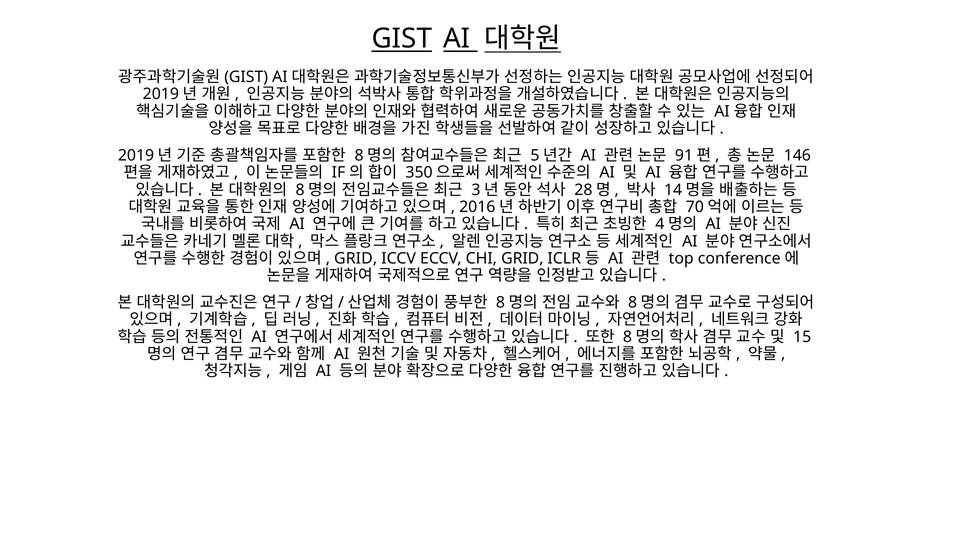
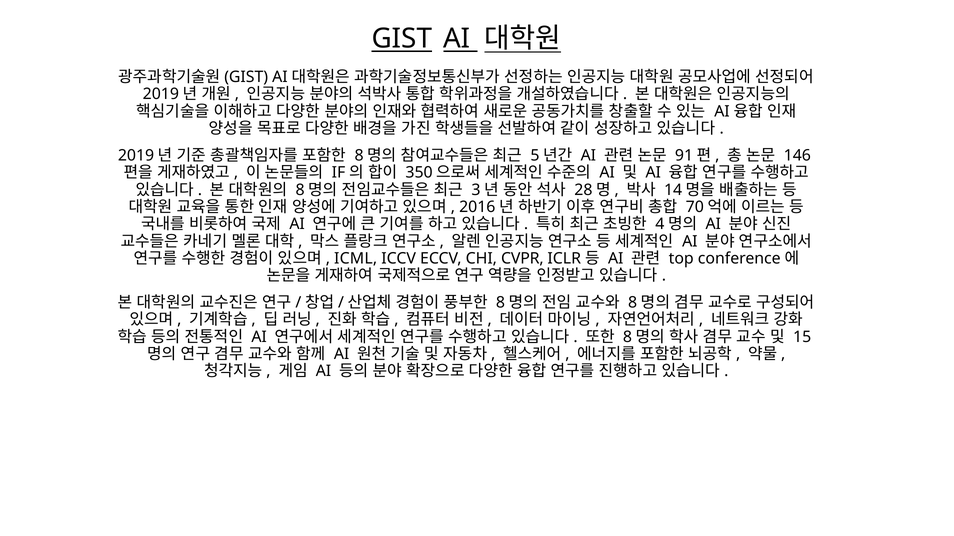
GRID at (356, 259): GRID -> ICML
CHI GRID: GRID -> CVPR
